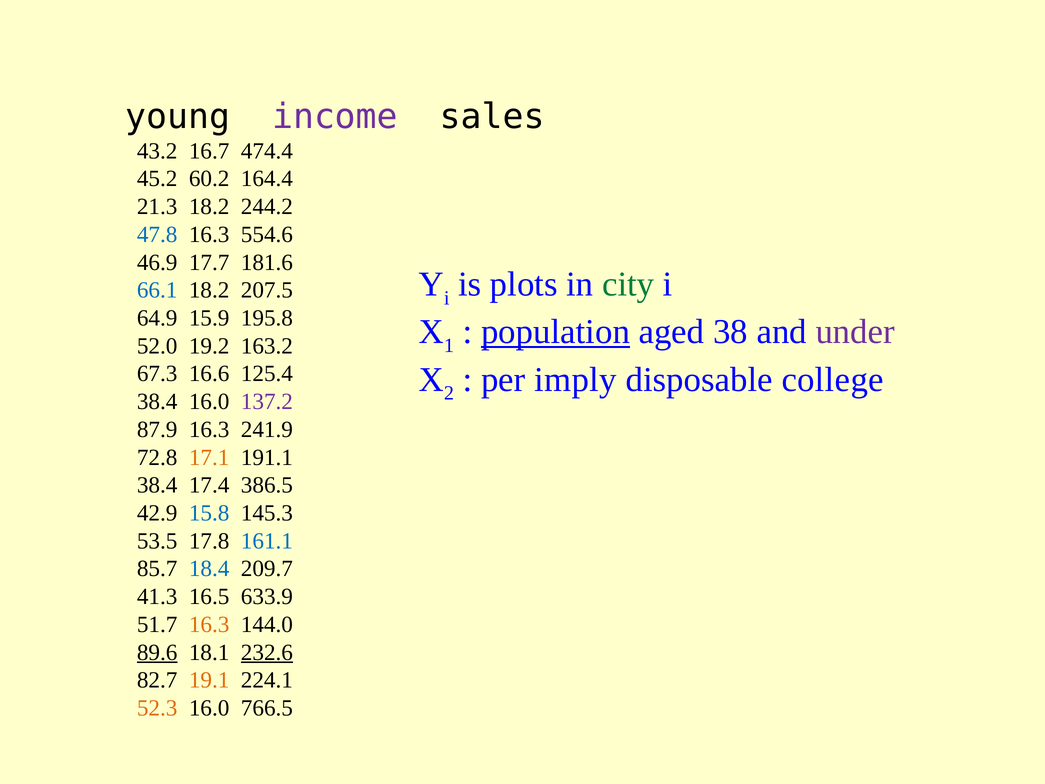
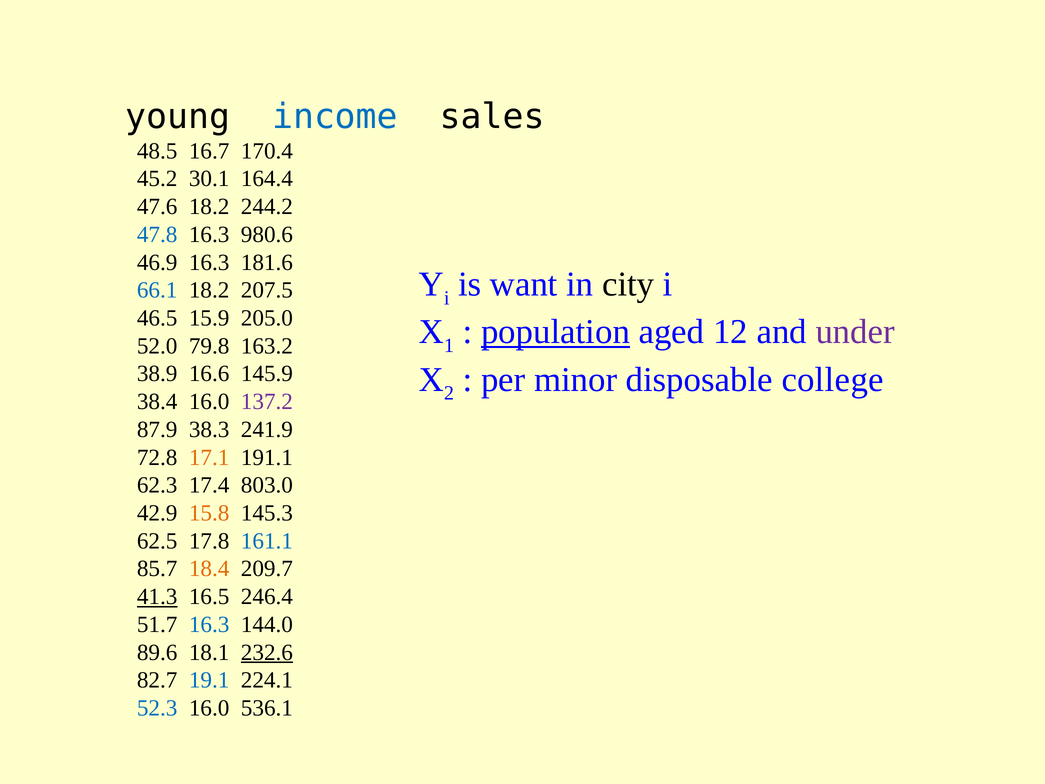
income colour: purple -> blue
43.2: 43.2 -> 48.5
474.4: 474.4 -> 170.4
60.2: 60.2 -> 30.1
21.3: 21.3 -> 47.6
554.6: 554.6 -> 980.6
46.9 17.7: 17.7 -> 16.3
plots: plots -> want
city colour: green -> black
64.9: 64.9 -> 46.5
195.8: 195.8 -> 205.0
38: 38 -> 12
19.2: 19.2 -> 79.8
67.3: 67.3 -> 38.9
125.4: 125.4 -> 145.9
imply: imply -> minor
87.9 16.3: 16.3 -> 38.3
38.4 at (157, 485): 38.4 -> 62.3
386.5: 386.5 -> 803.0
15.8 colour: blue -> orange
53.5: 53.5 -> 62.5
18.4 colour: blue -> orange
41.3 underline: none -> present
633.9: 633.9 -> 246.4
16.3 at (209, 624) colour: orange -> blue
89.6 underline: present -> none
19.1 colour: orange -> blue
52.3 colour: orange -> blue
766.5: 766.5 -> 536.1
